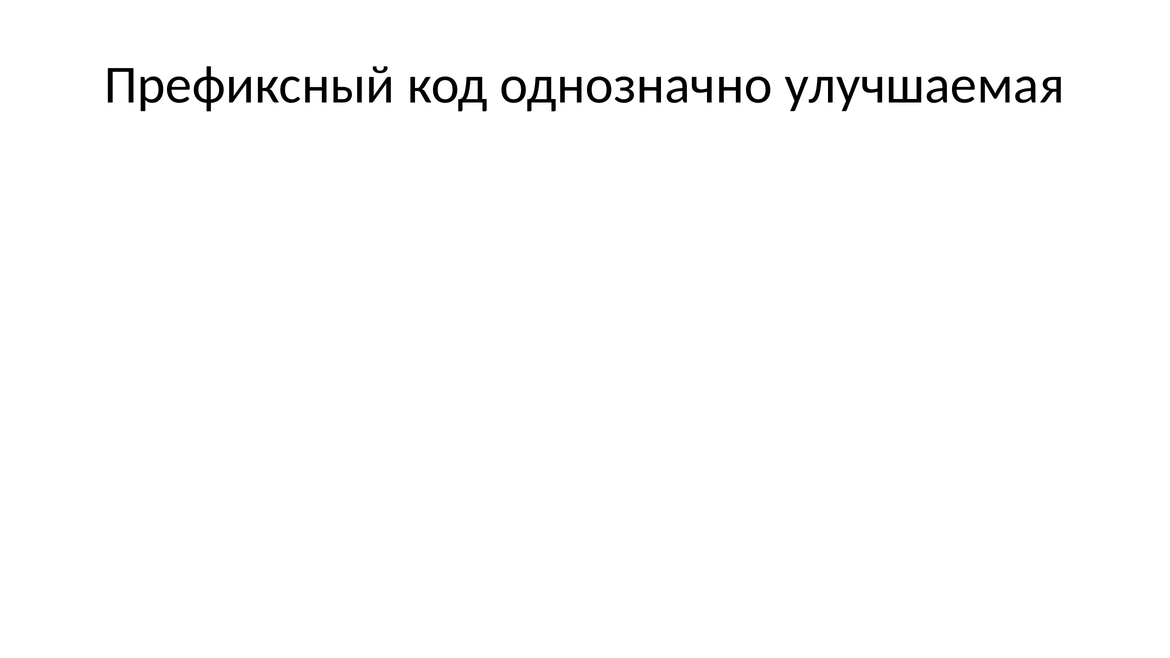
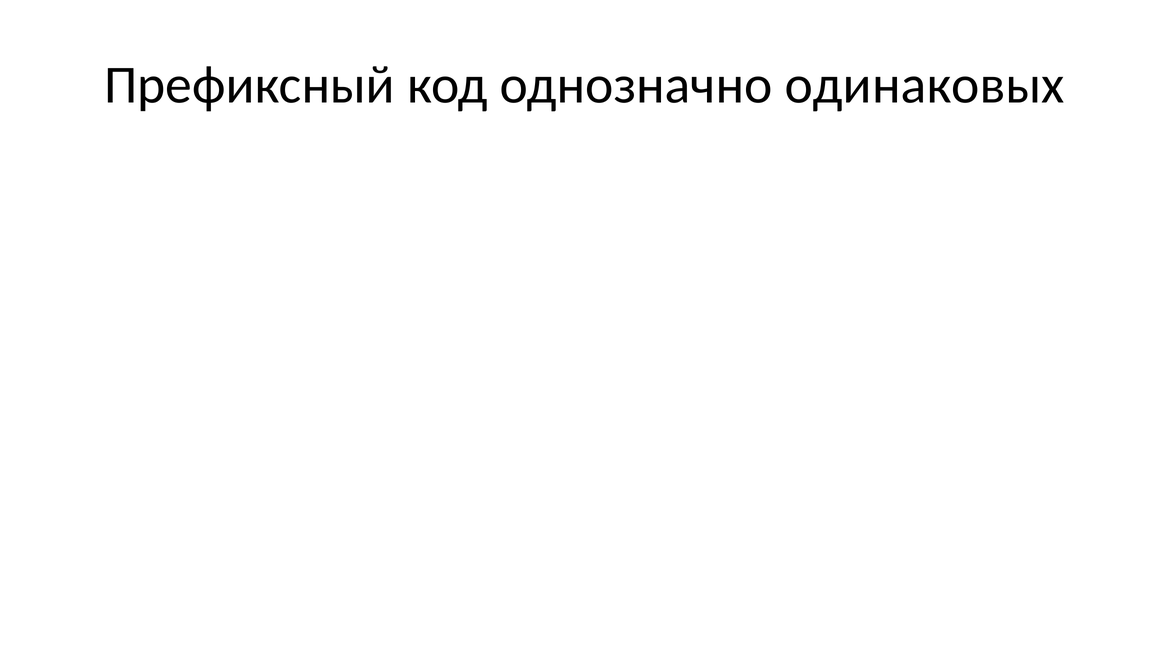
улучшаемая: улучшаемая -> одинаковых
